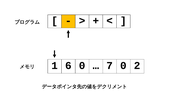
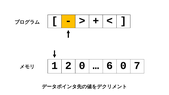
6: 6 -> 2
7: 7 -> 6
2: 2 -> 7
